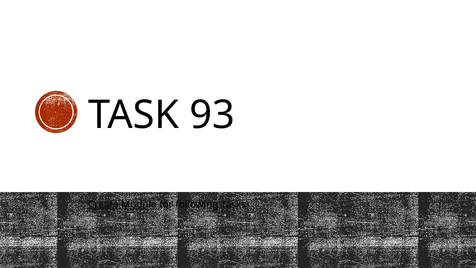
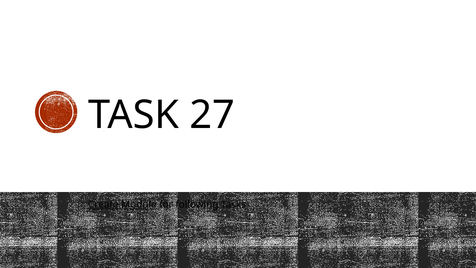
93: 93 -> 27
